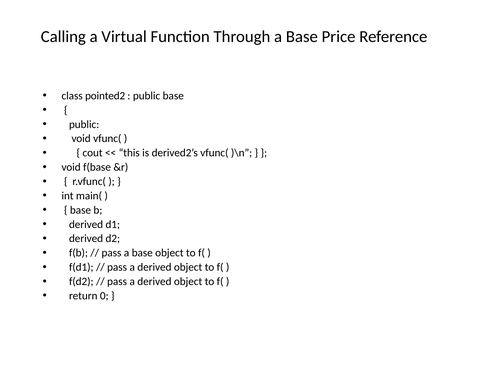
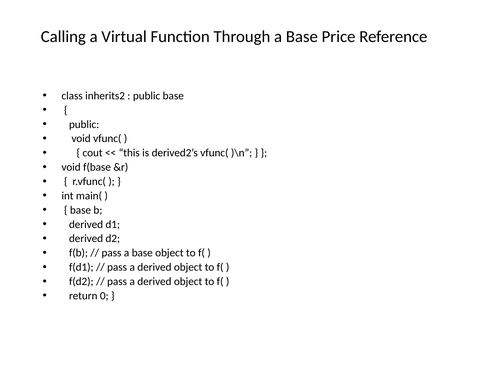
pointed2: pointed2 -> inherits2
